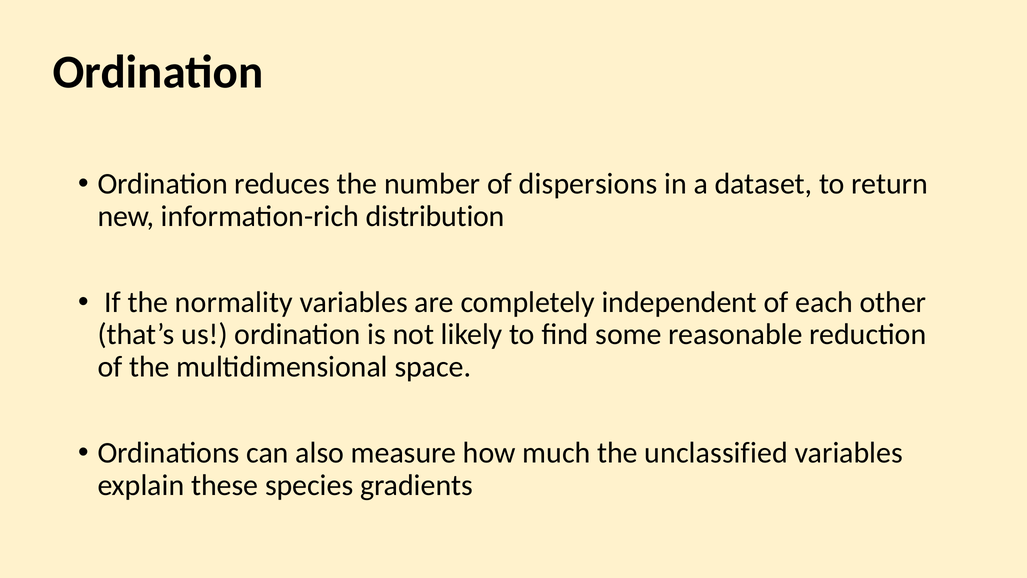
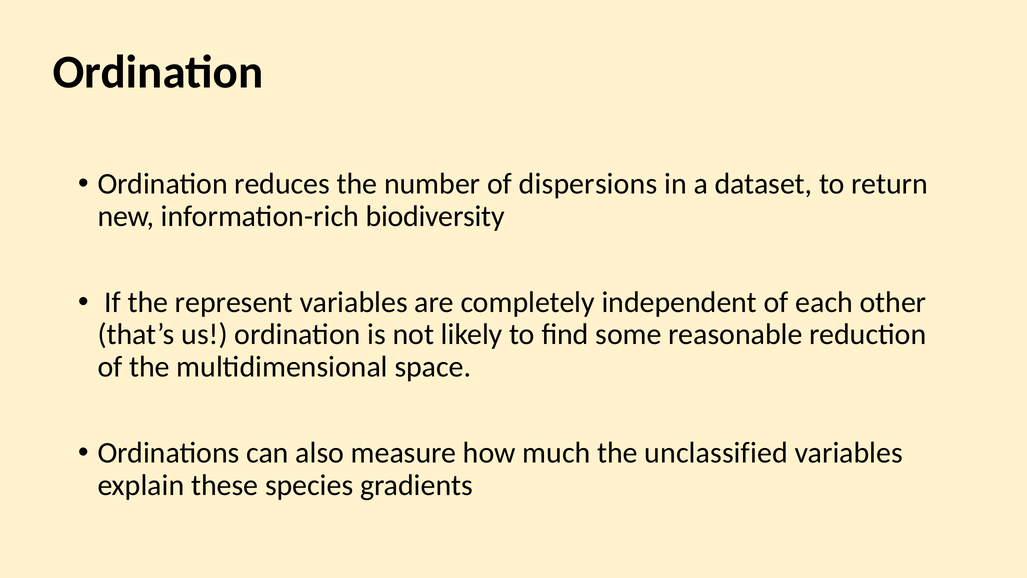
distribution: distribution -> biodiversity
normality: normality -> represent
